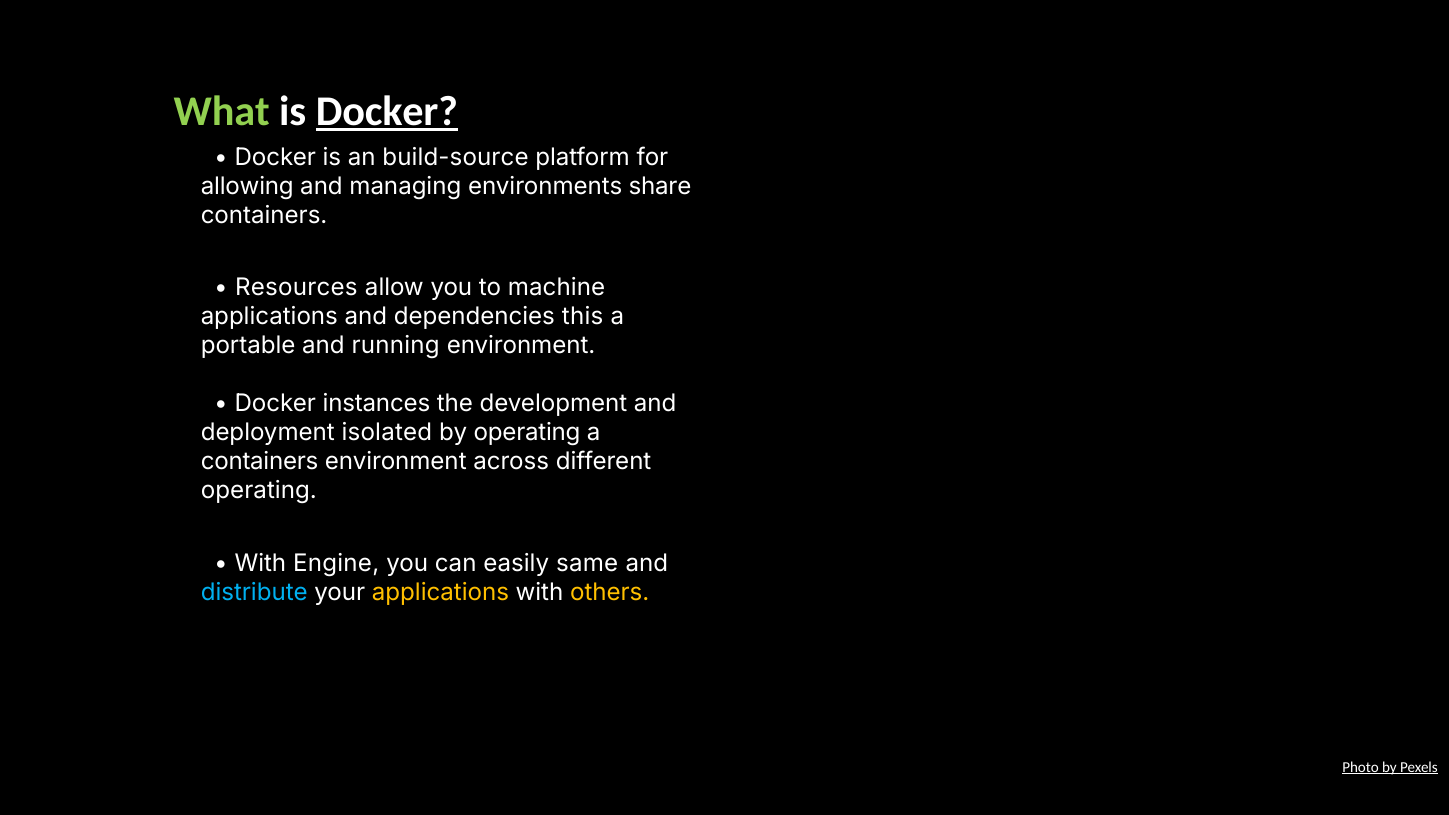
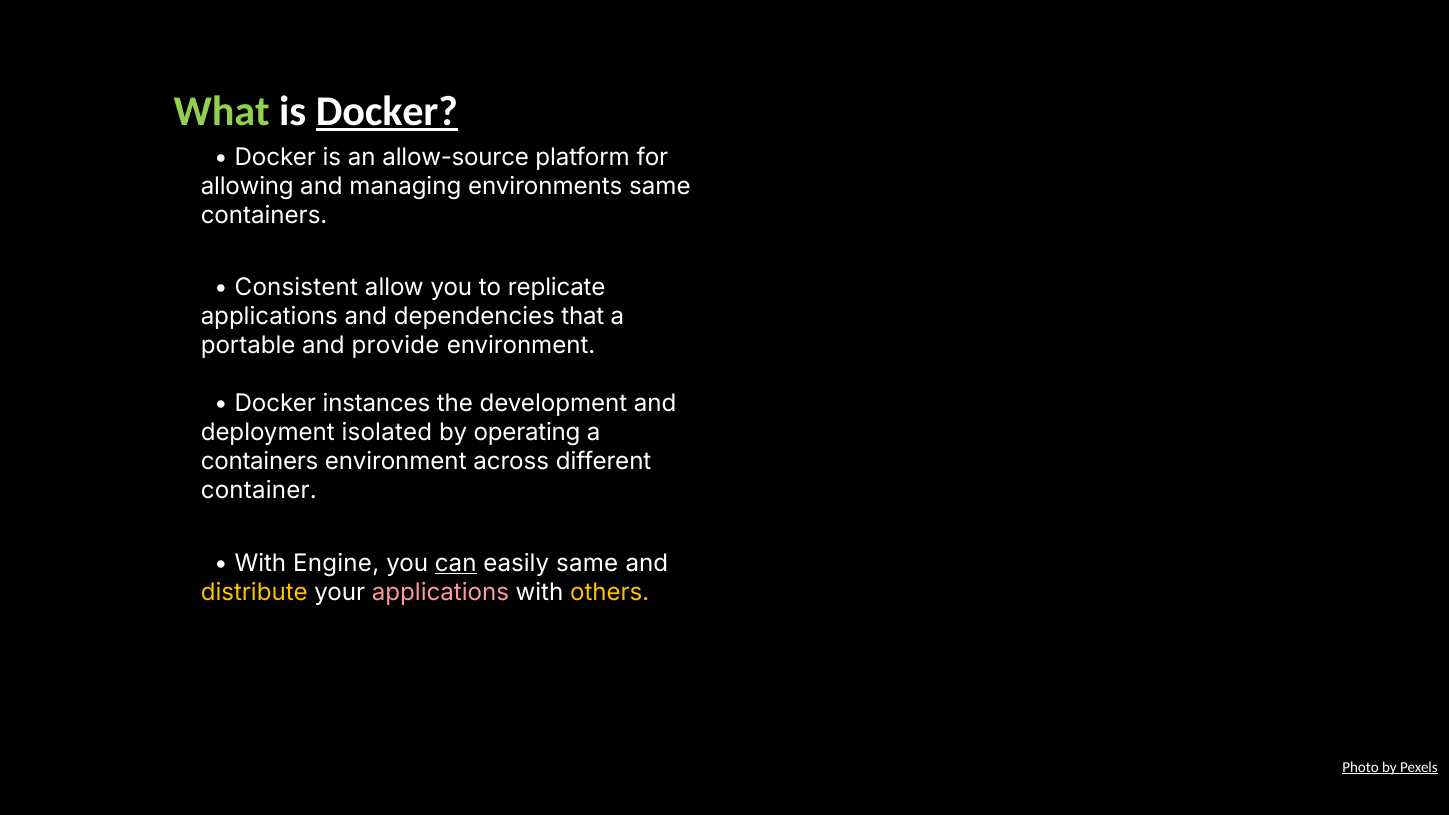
build-source: build-source -> allow-source
environments share: share -> same
Resources: Resources -> Consistent
machine: machine -> replicate
this: this -> that
running: running -> provide
operating at (259, 491): operating -> container
can underline: none -> present
distribute colour: light blue -> yellow
applications at (440, 592) colour: yellow -> pink
